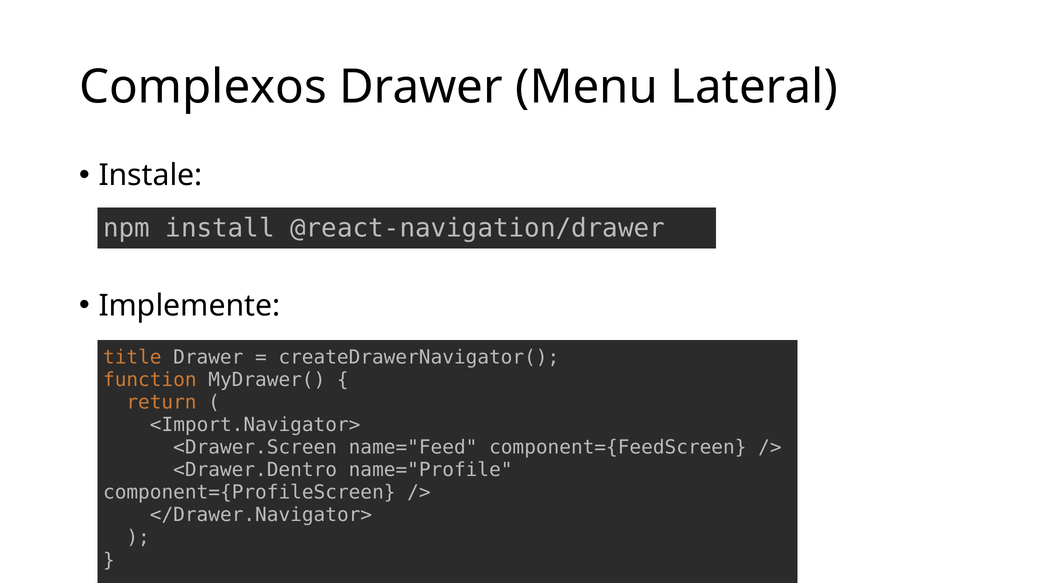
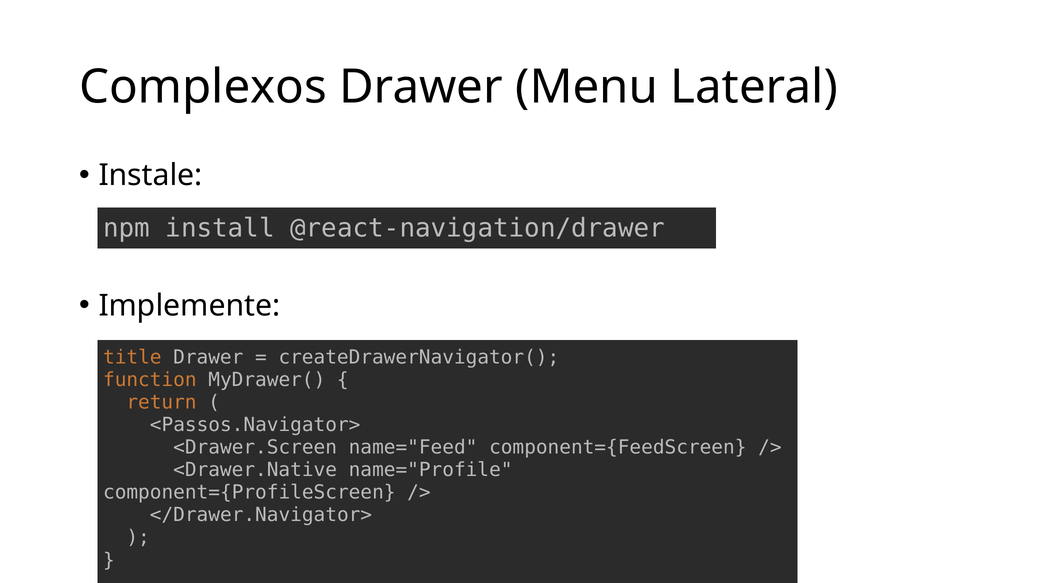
<Import.Navigator>: <Import.Navigator> -> <Passos.Navigator>
<Drawer.Dentro: <Drawer.Dentro -> <Drawer.Native
